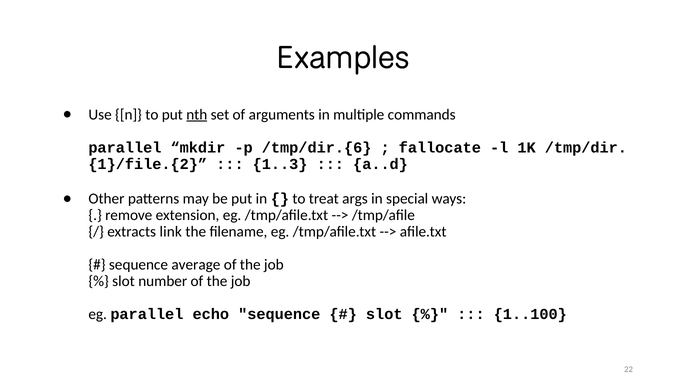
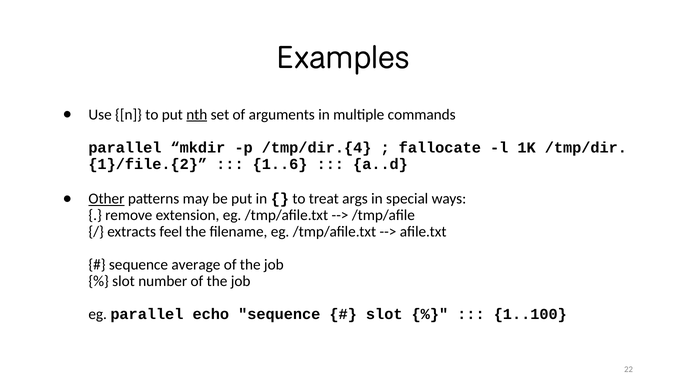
/tmp/dir.{6: /tmp/dir.{6 -> /tmp/dir.{4
1..3: 1..3 -> 1..6
Other underline: none -> present
link: link -> feel
